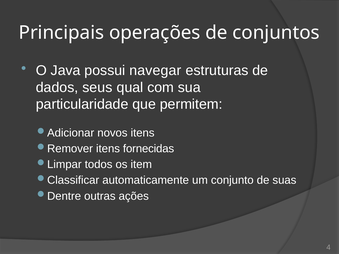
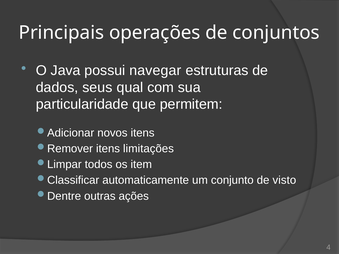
fornecidas: fornecidas -> limitações
suas: suas -> visto
